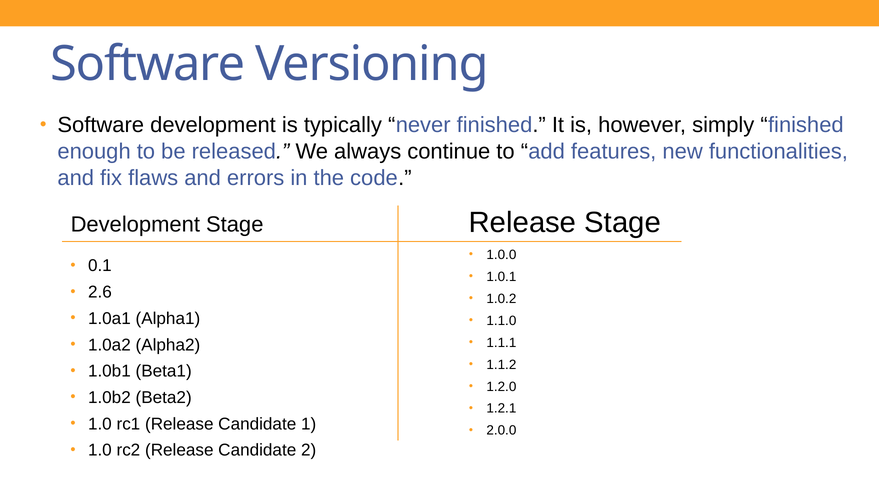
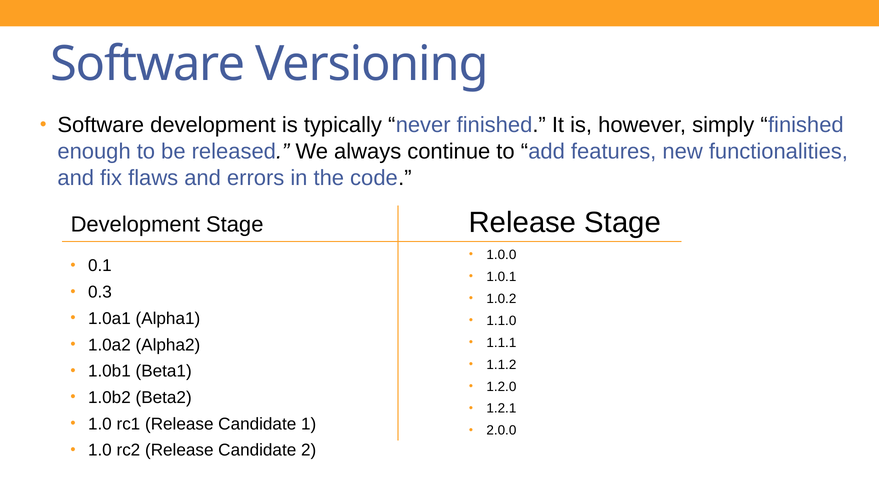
2.6: 2.6 -> 0.3
